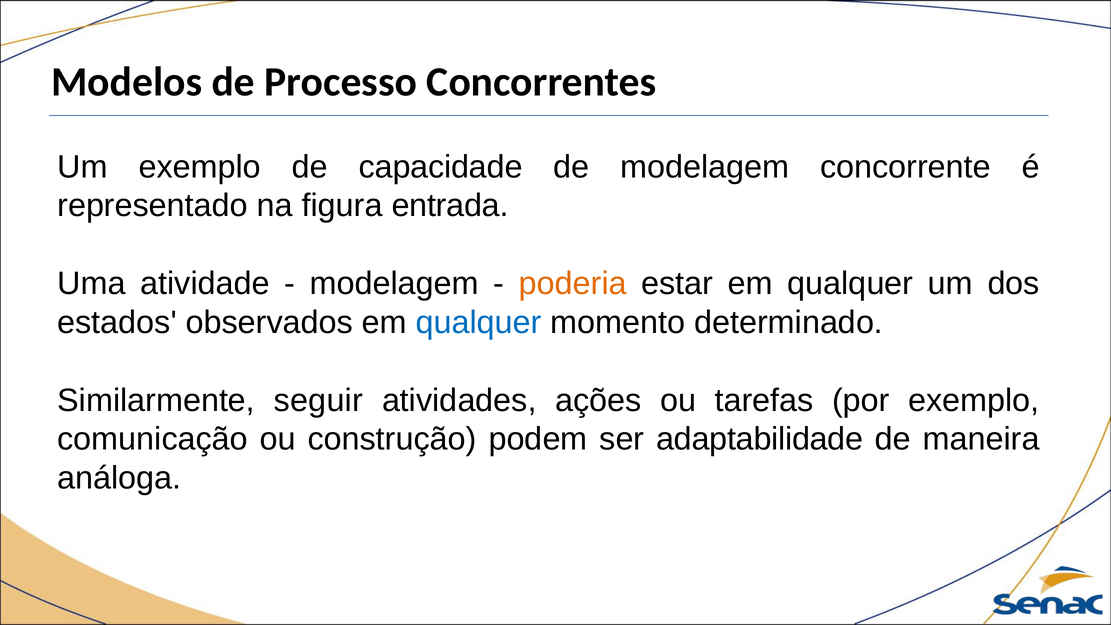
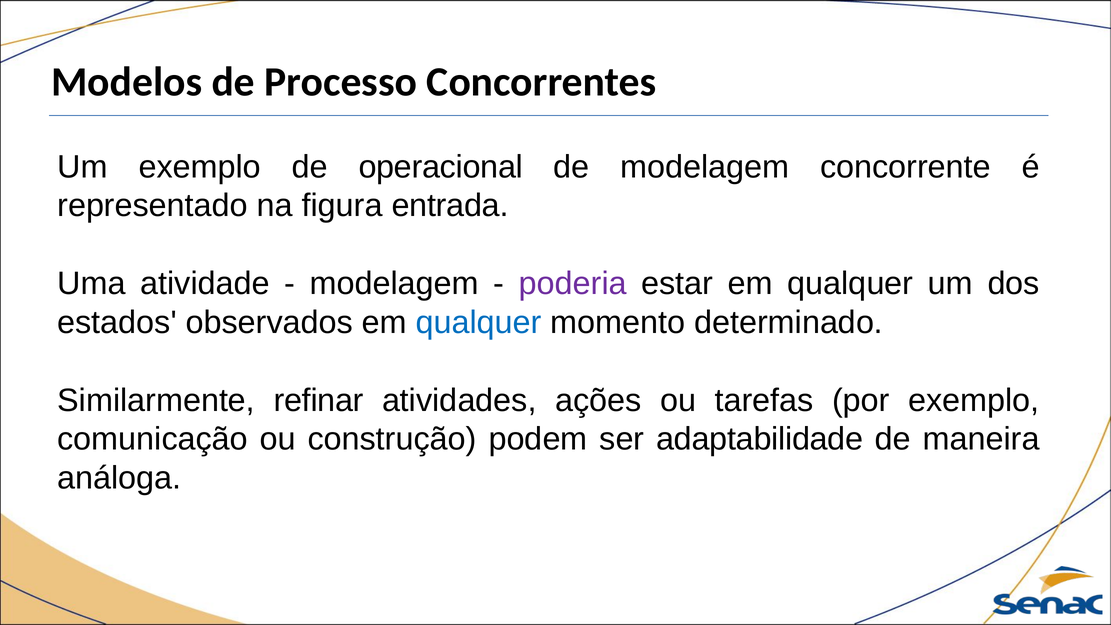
capacidade: capacidade -> operacional
poderia colour: orange -> purple
seguir: seguir -> refinar
